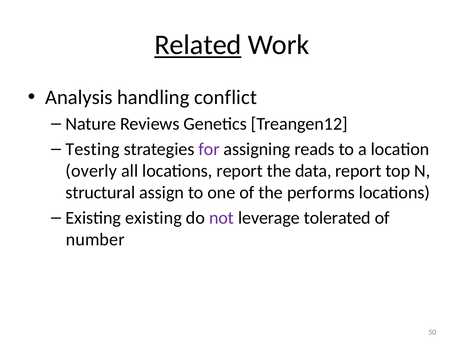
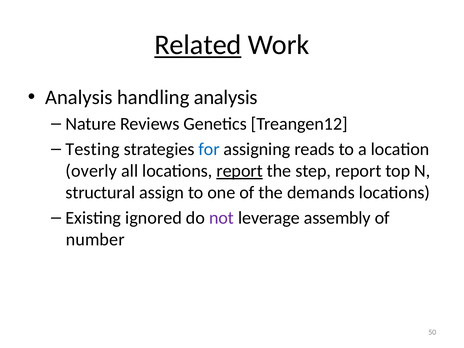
handling conflict: conflict -> analysis
for colour: purple -> blue
report at (240, 171) underline: none -> present
data: data -> step
performs: performs -> demands
Existing existing: existing -> ignored
tolerated: tolerated -> assembly
